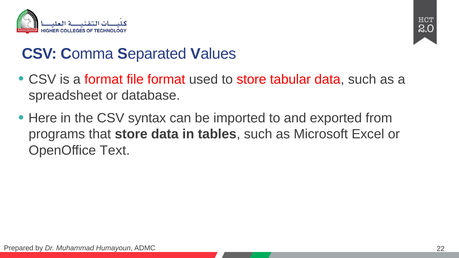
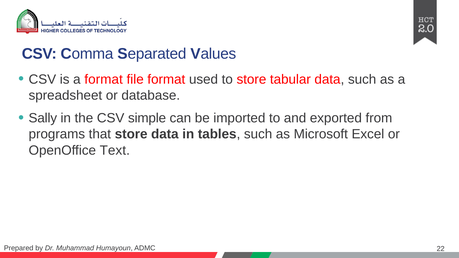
Here: Here -> Sally
syntax: syntax -> simple
